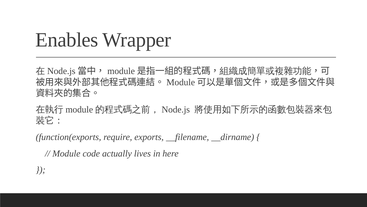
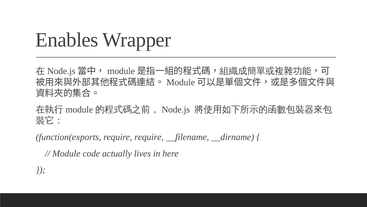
require exports: exports -> require
